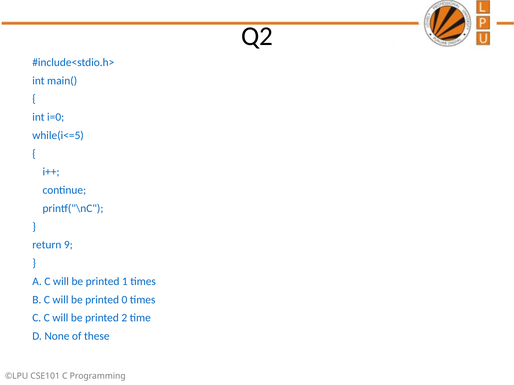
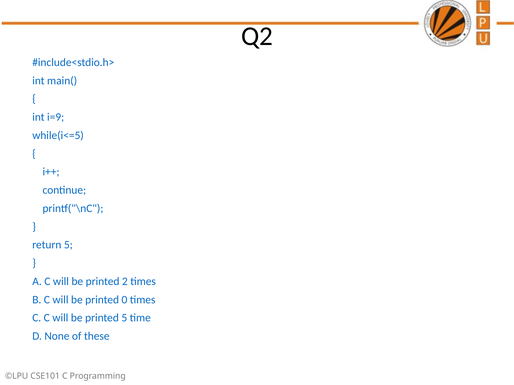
i=0: i=0 -> i=9
return 9: 9 -> 5
1: 1 -> 2
printed 2: 2 -> 5
